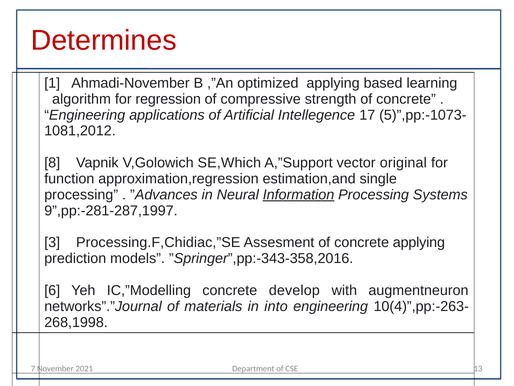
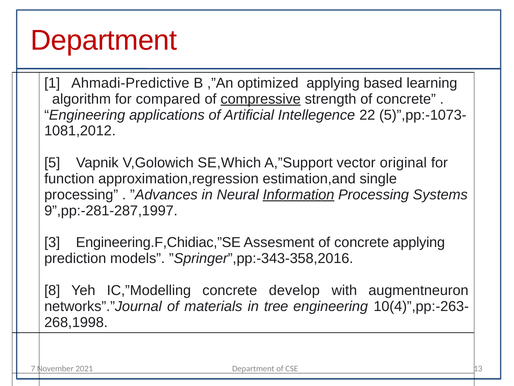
Determines at (104, 40): Determines -> Department
Ahmadi-November: Ahmadi-November -> Ahmadi-Predictive
regression: regression -> compared
compressive underline: none -> present
17: 17 -> 22
8: 8 -> 5
Processing.F,Chidiac,”SE: Processing.F,Chidiac,”SE -> Engineering.F,Chidiac,”SE
6: 6 -> 8
into: into -> tree
